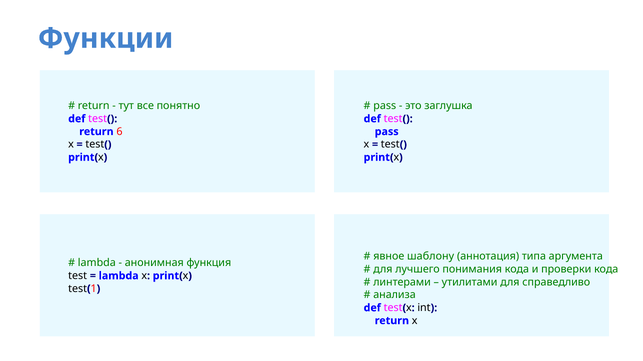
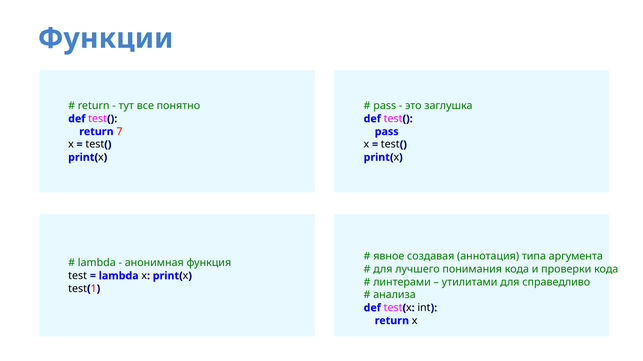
6: 6 -> 7
шаблону: шаблону -> создавая
